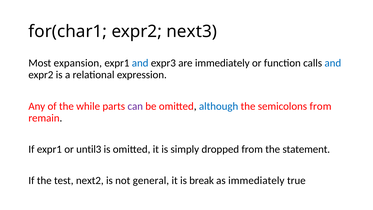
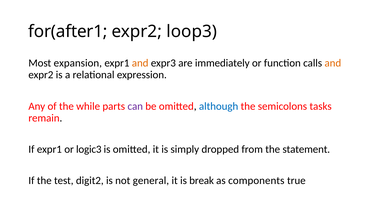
for(char1: for(char1 -> for(after1
next3: next3 -> loop3
and at (140, 63) colour: blue -> orange
and at (333, 63) colour: blue -> orange
semicolons from: from -> tasks
until3: until3 -> logic3
next2: next2 -> digit2
as immediately: immediately -> components
